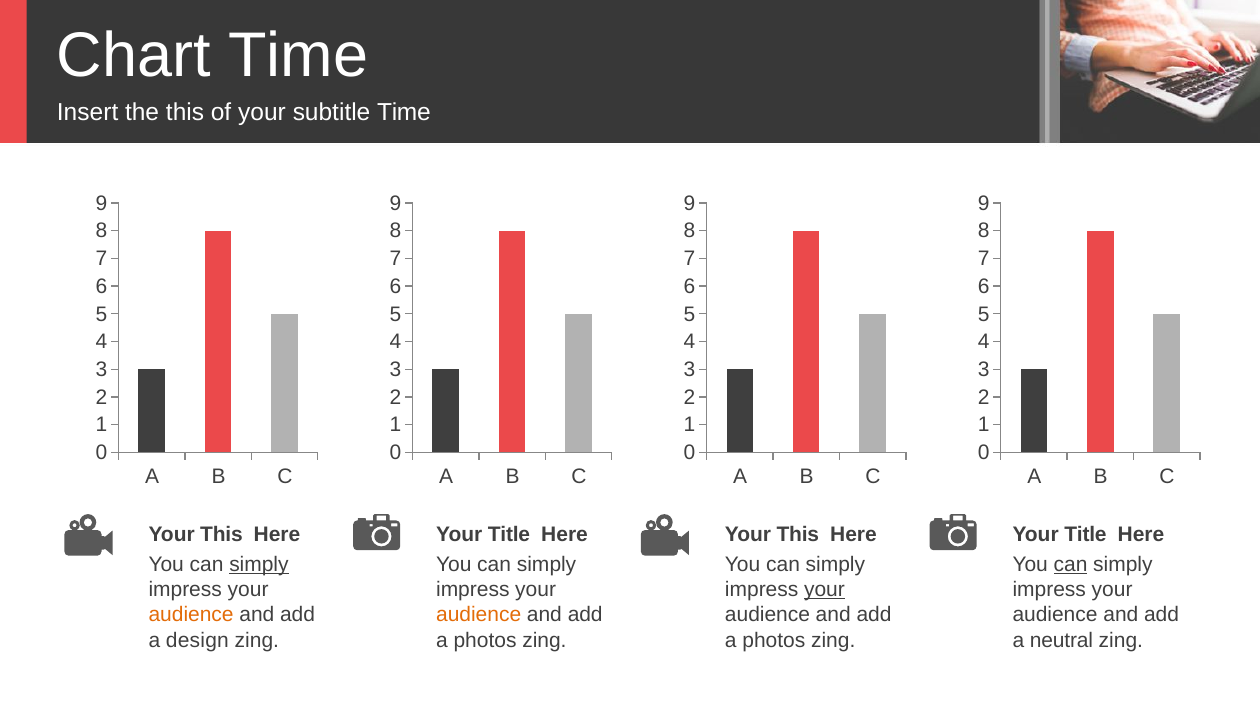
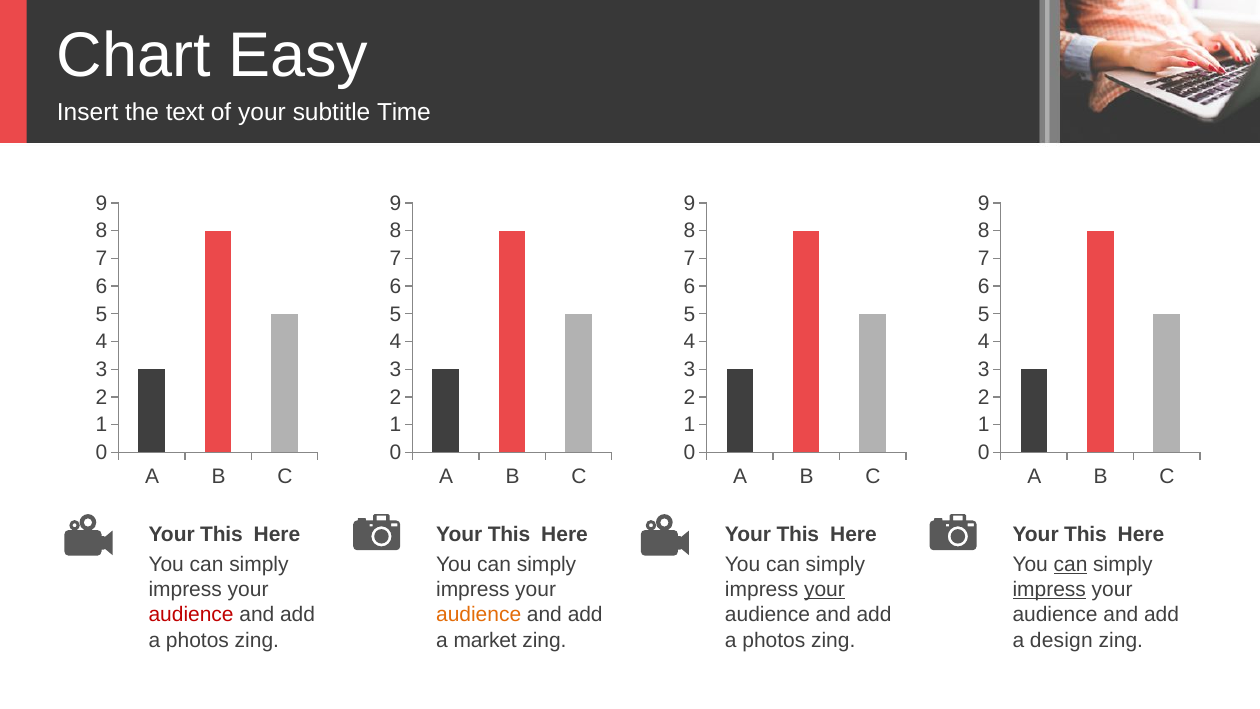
Chart Time: Time -> Easy
the this: this -> text
Title at (509, 535): Title -> This
Title at (1085, 535): Title -> This
simply at (259, 564) underline: present -> none
impress at (1049, 590) underline: none -> present
audience at (191, 615) colour: orange -> red
design at (197, 640): design -> photos
photos at (485, 640): photos -> market
neutral: neutral -> design
